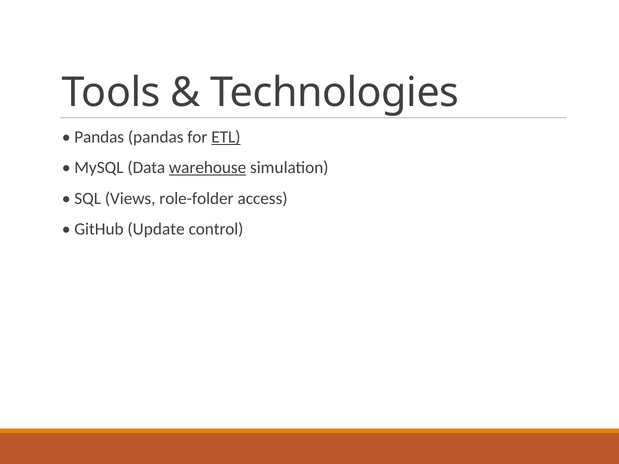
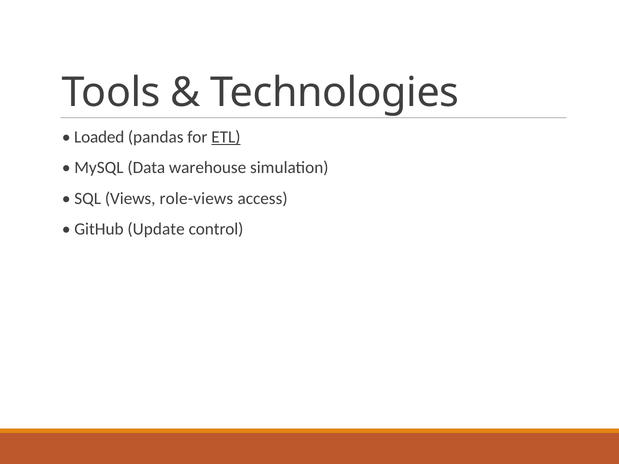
Pandas at (99, 137): Pandas -> Loaded
warehouse underline: present -> none
role-folder: role-folder -> role-views
